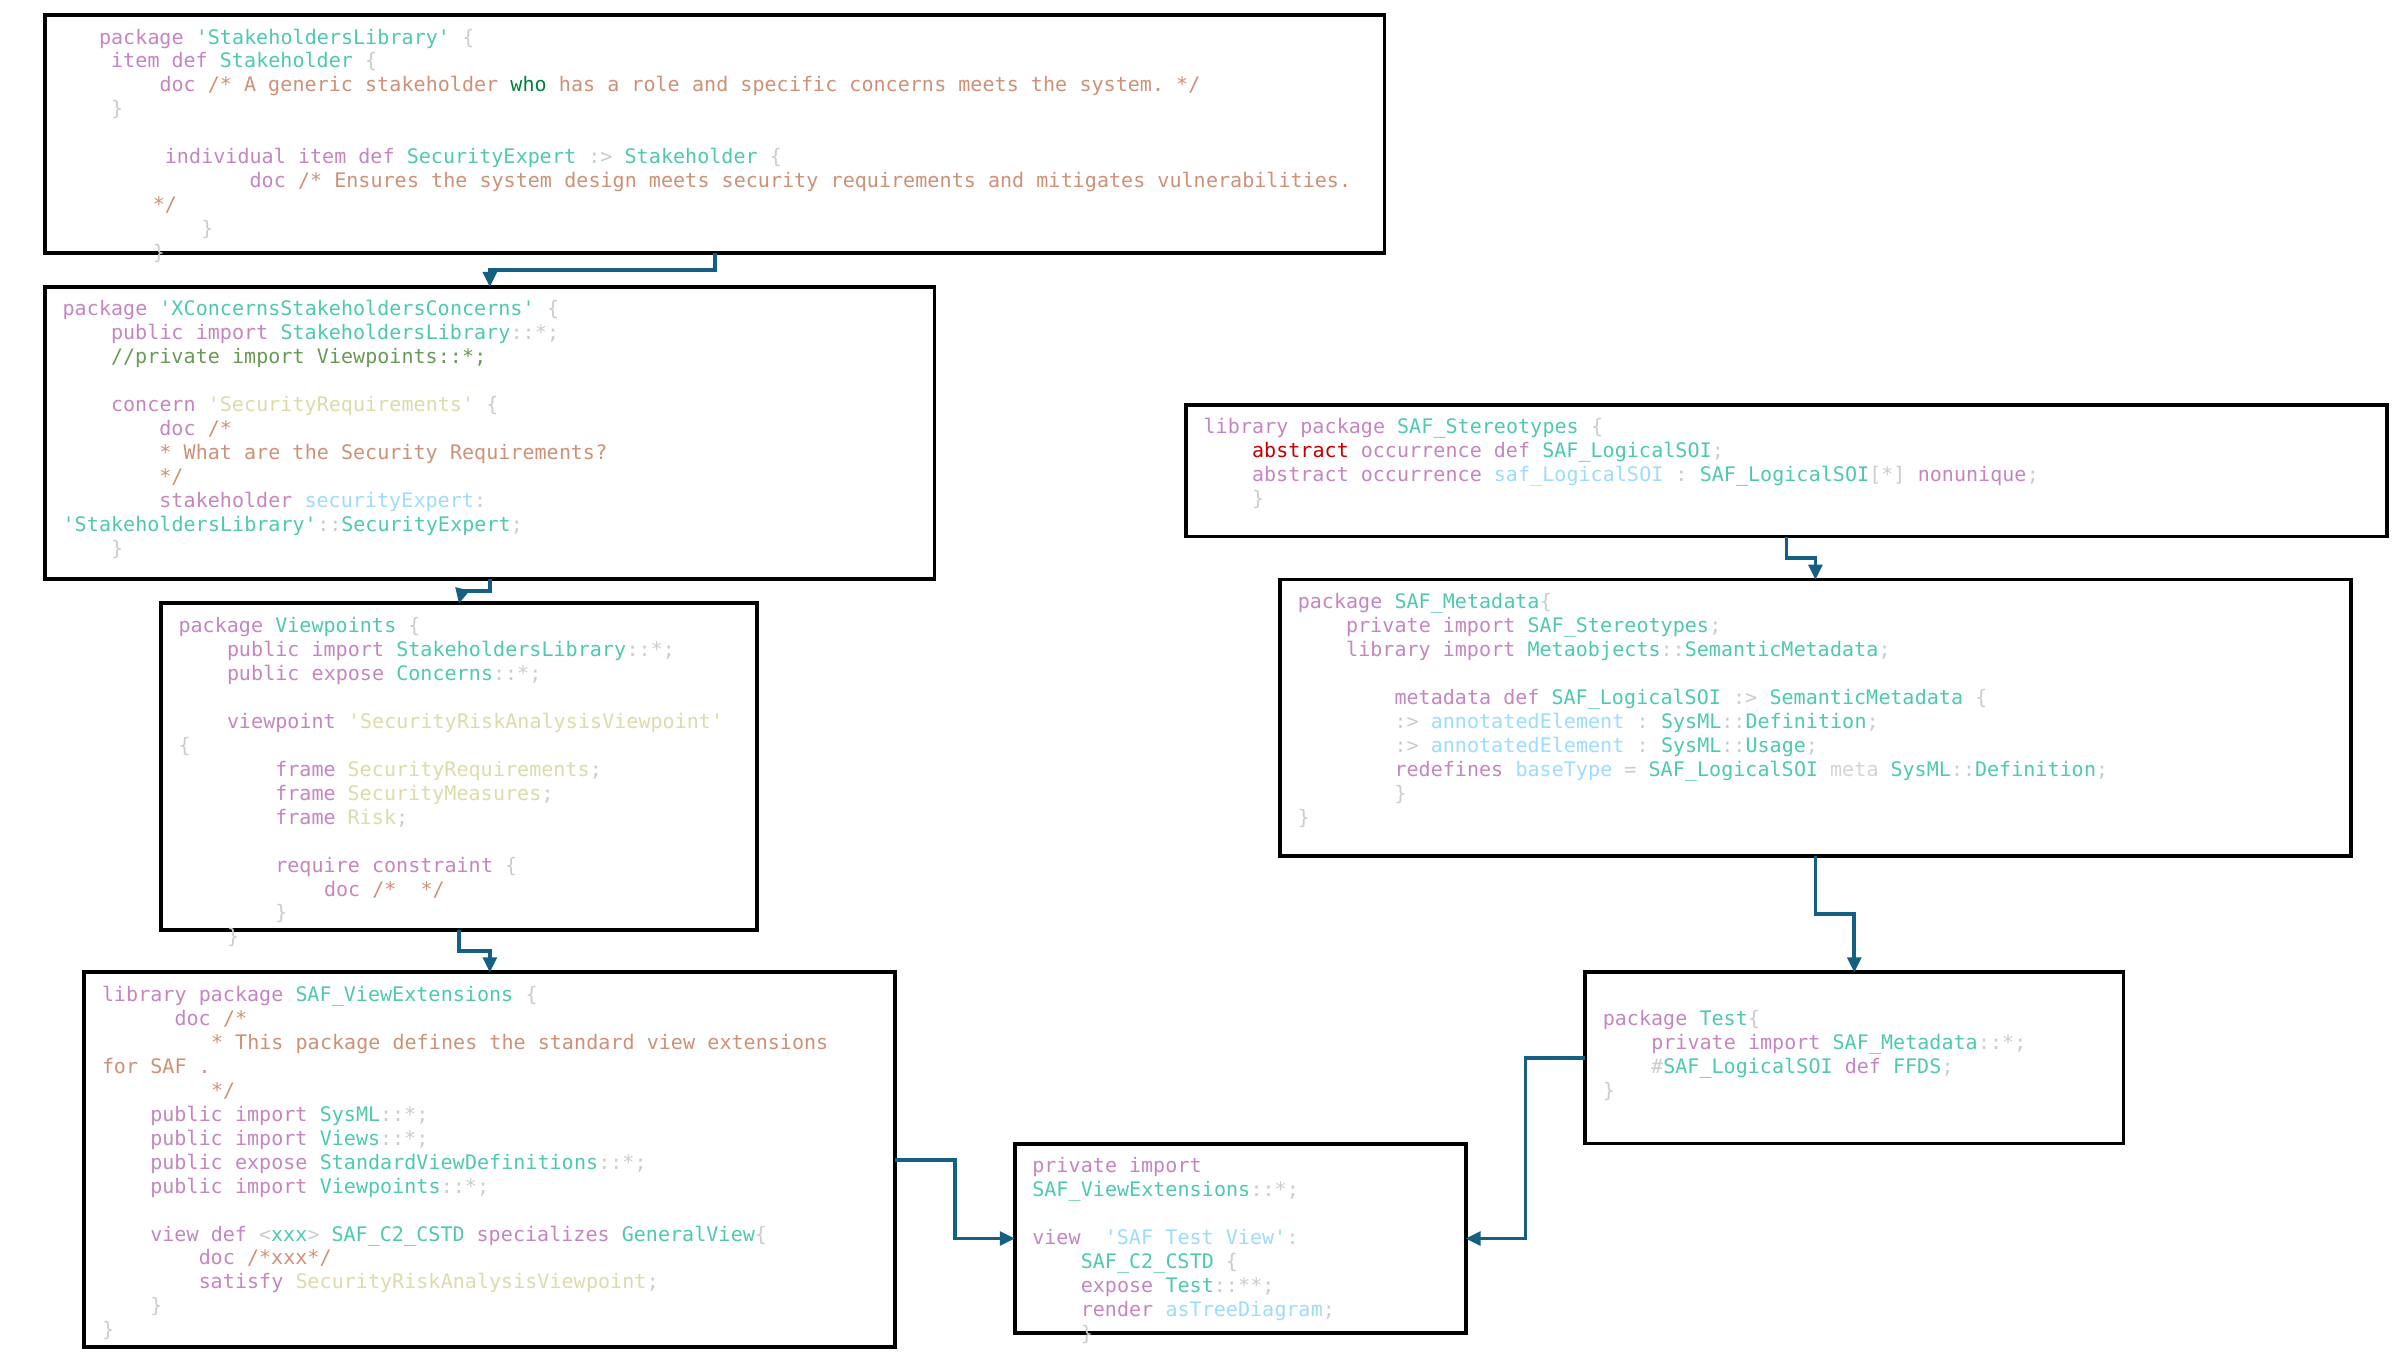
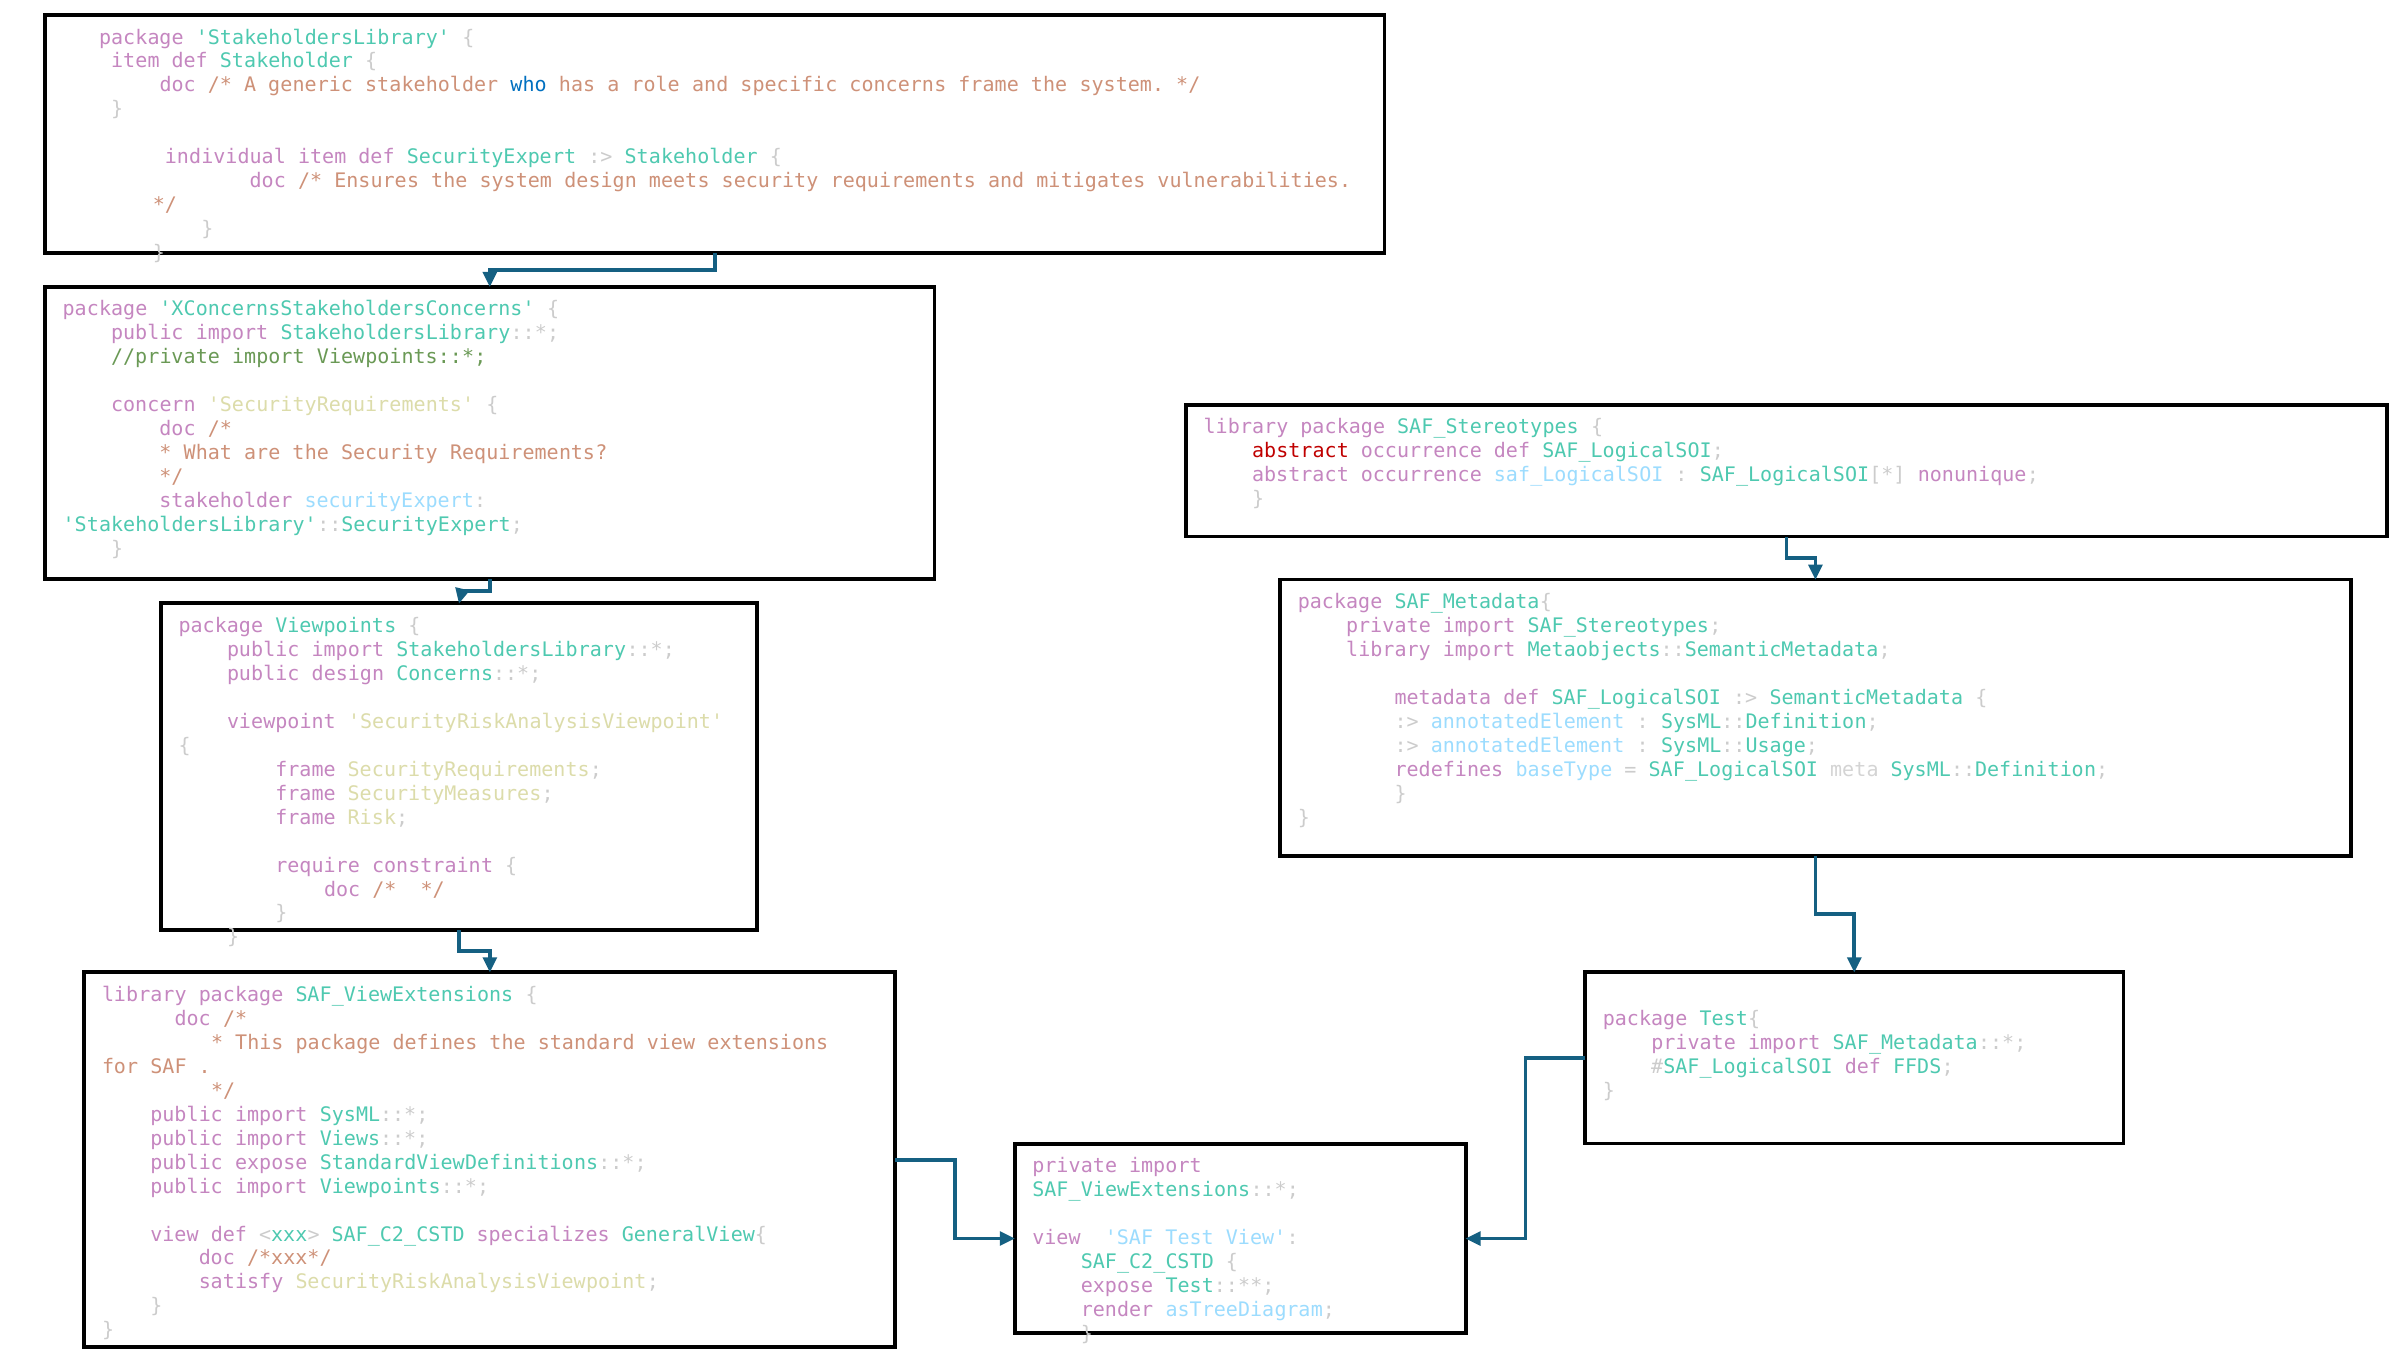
who colour: green -> blue
concerns meets: meets -> frame
expose at (348, 674): expose -> design
